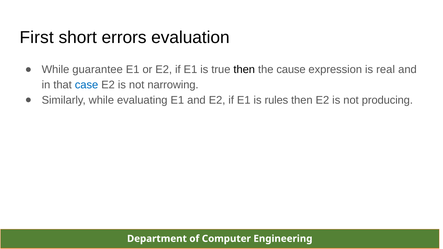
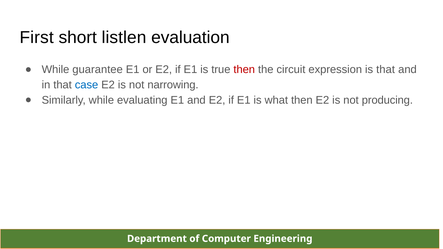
errors: errors -> listlen
then at (244, 70) colour: black -> red
cause: cause -> circuit
is real: real -> that
rules: rules -> what
